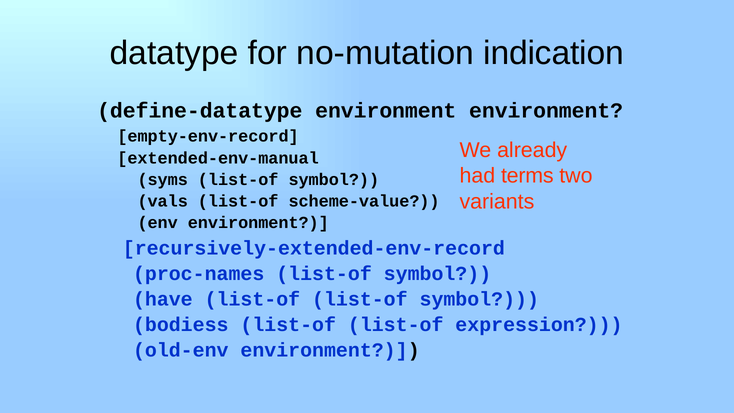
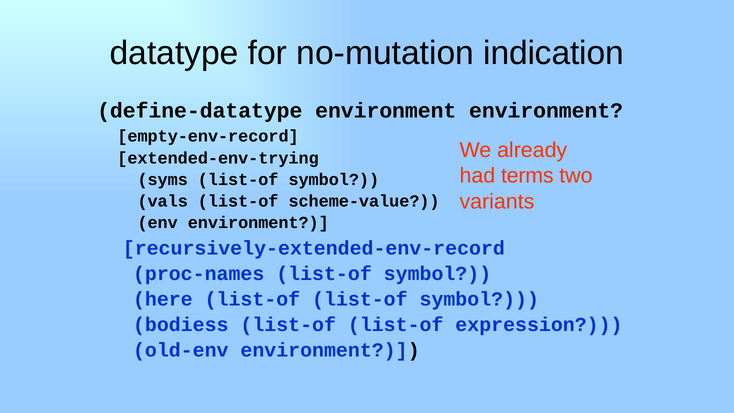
extended-env-manual: extended-env-manual -> extended-env-trying
have: have -> here
